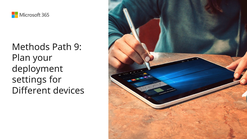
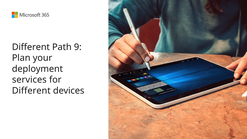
Methods at (31, 47): Methods -> Different
settings: settings -> services
